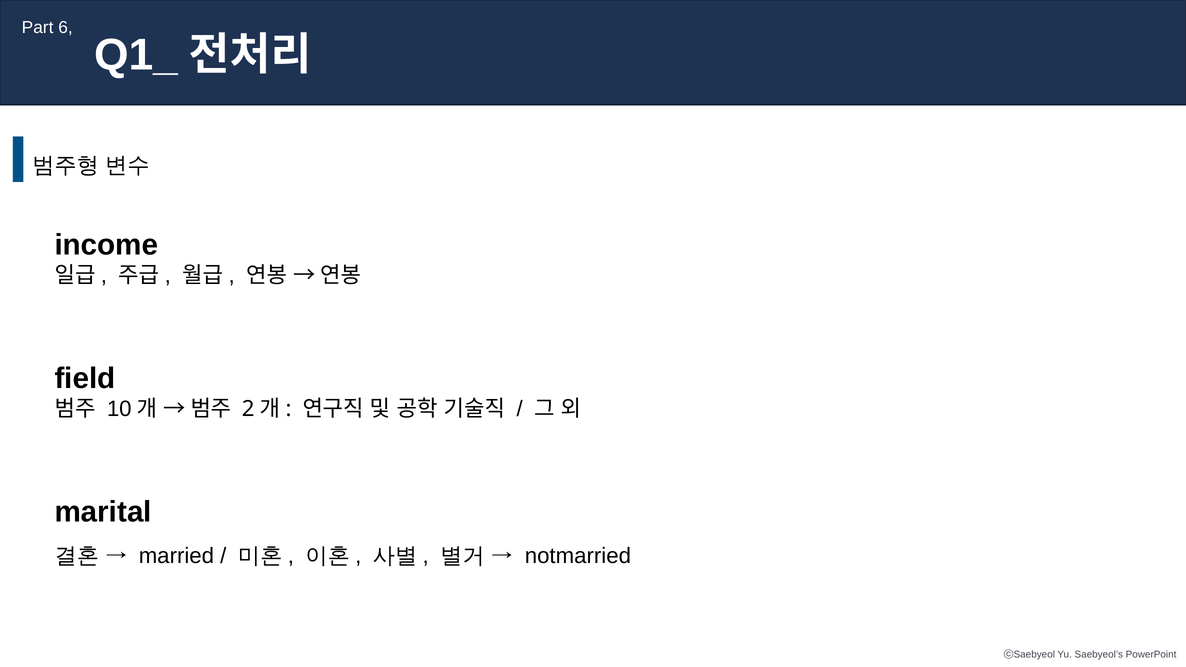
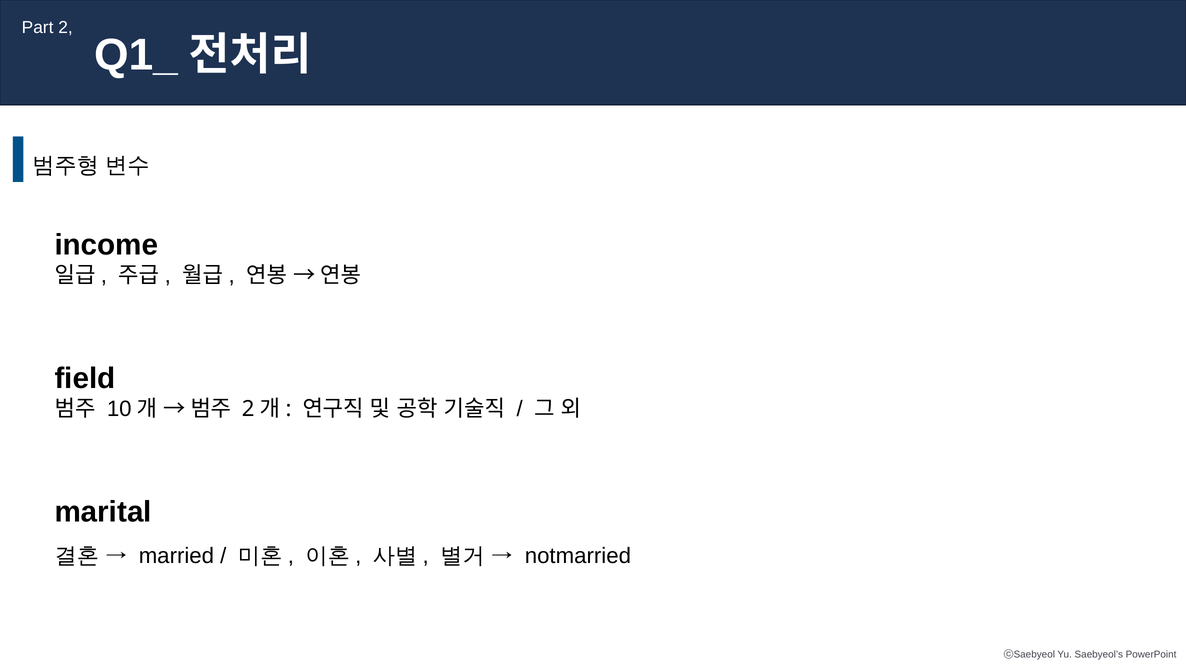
6: 6 -> 2
